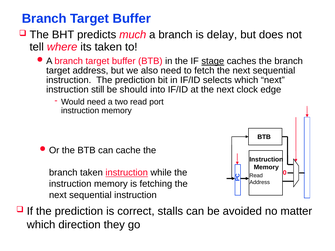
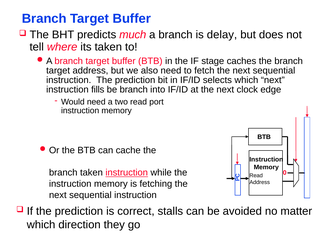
stage underline: present -> none
still: still -> fills
be should: should -> branch
